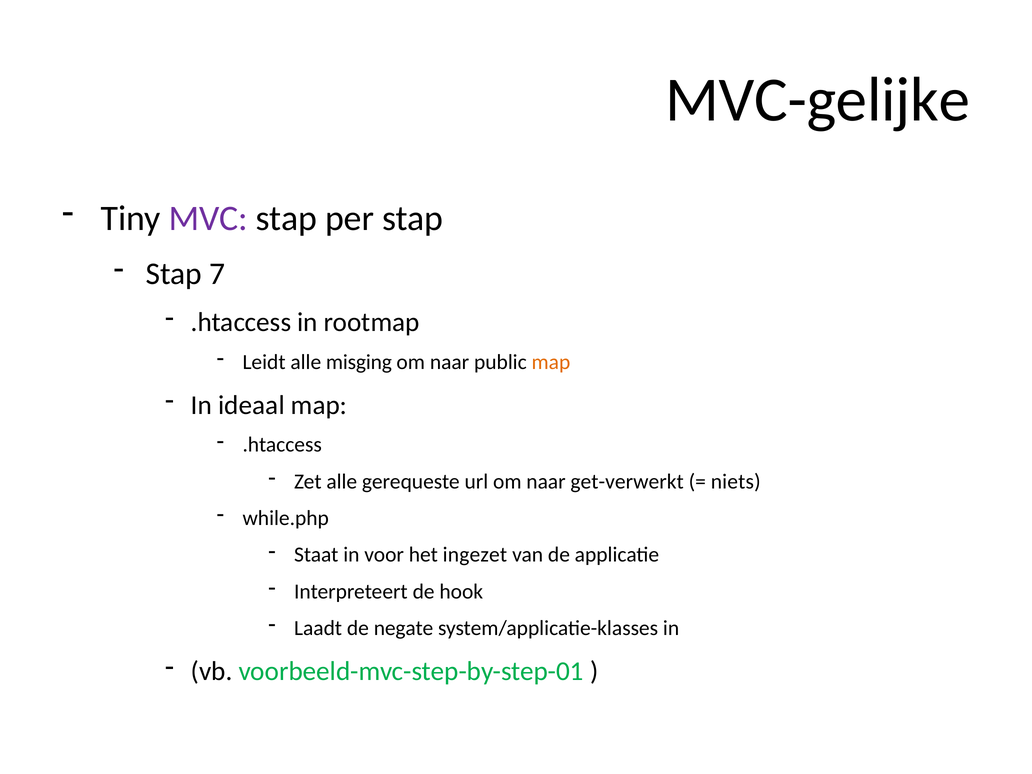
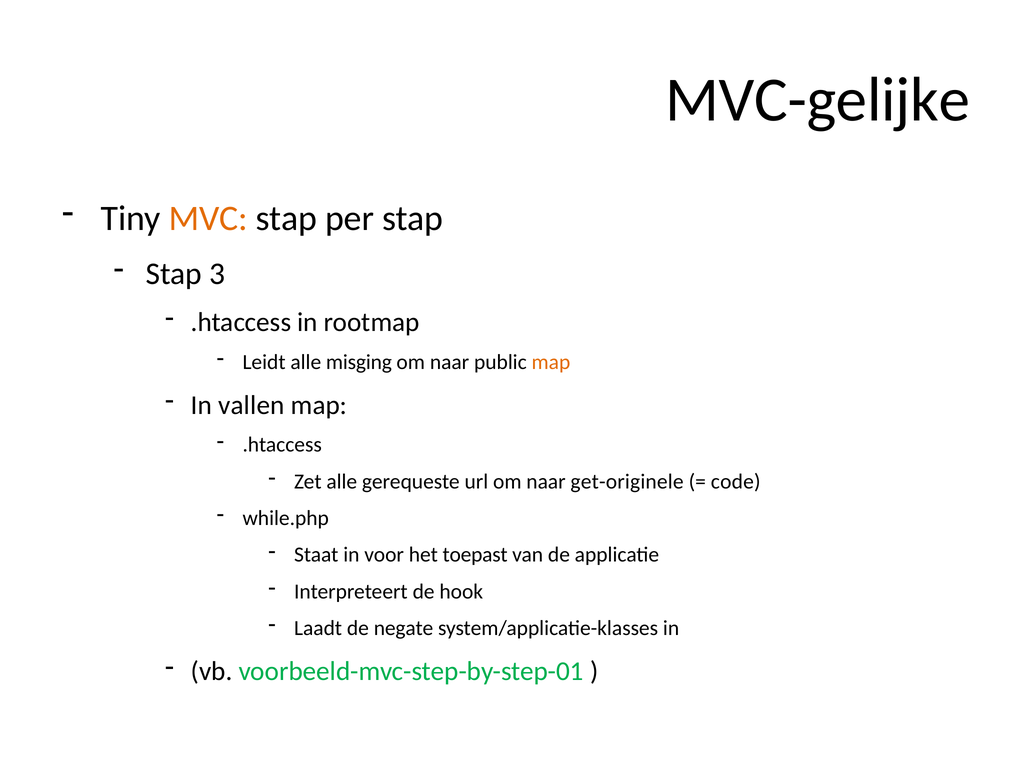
MVC colour: purple -> orange
7: 7 -> 3
ideaal: ideaal -> vallen
get-verwerkt: get-verwerkt -> get-originele
niets: niets -> code
ingezet: ingezet -> toepast
